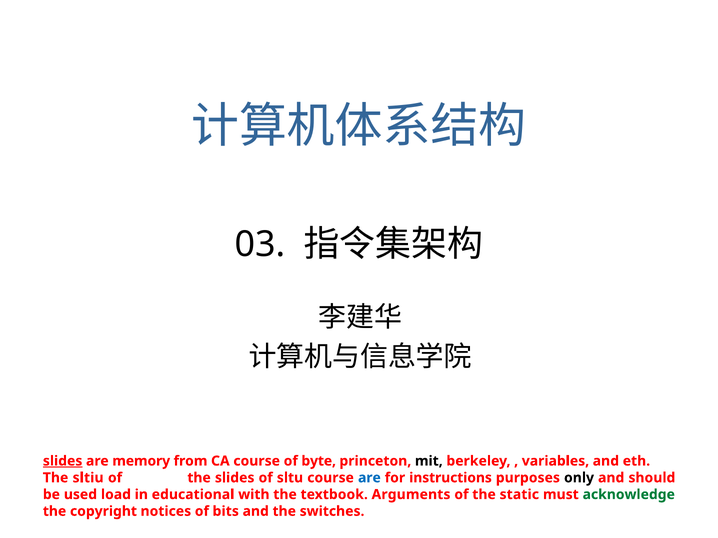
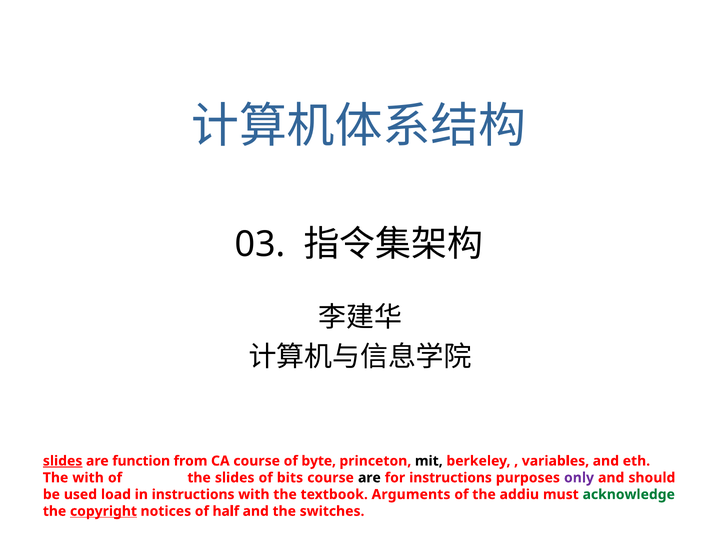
memory: memory -> function
The sltiu: sltiu -> with
sltu: sltu -> bits
are at (369, 478) colour: blue -> black
only colour: black -> purple
in educational: educational -> instructions
static: static -> addiu
copyright underline: none -> present
bits: bits -> half
